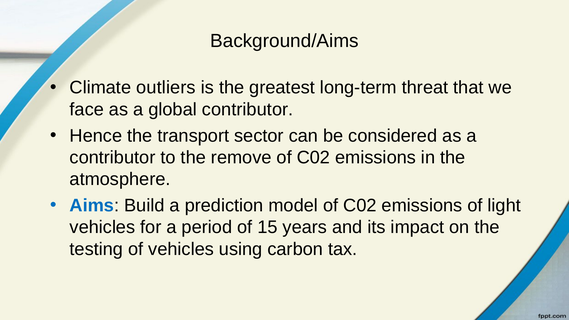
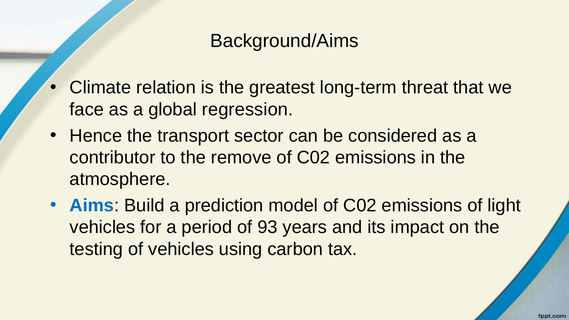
outliers: outliers -> relation
global contributor: contributor -> regression
15: 15 -> 93
